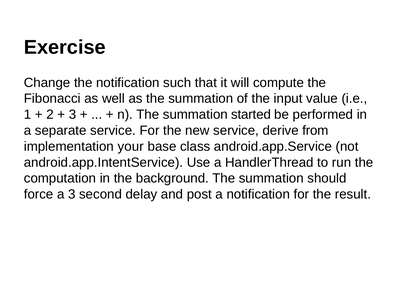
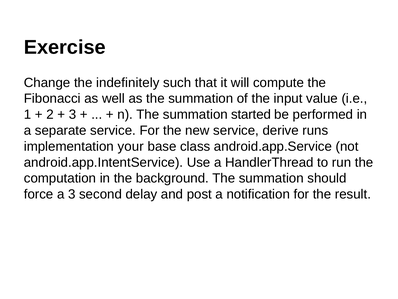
the notification: notification -> indefinitely
from: from -> runs
